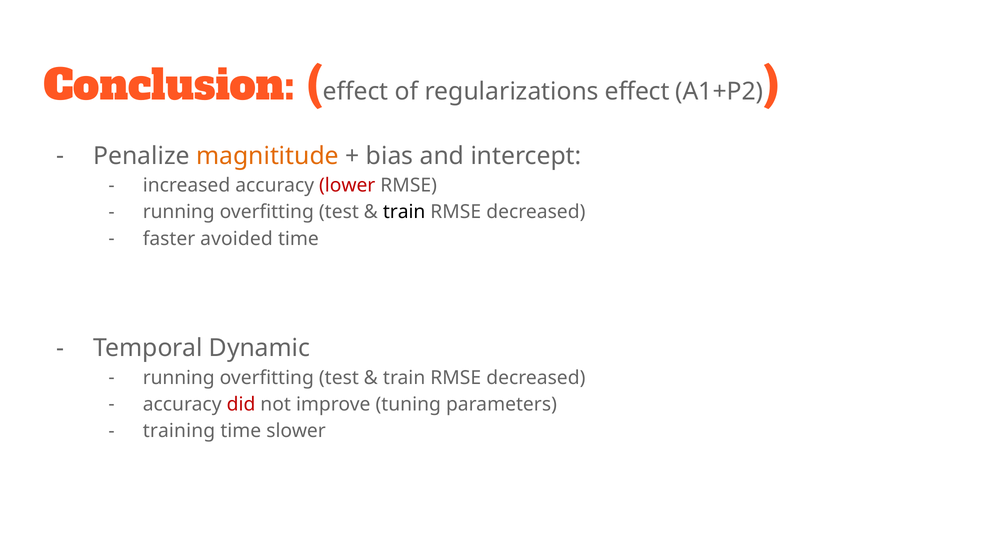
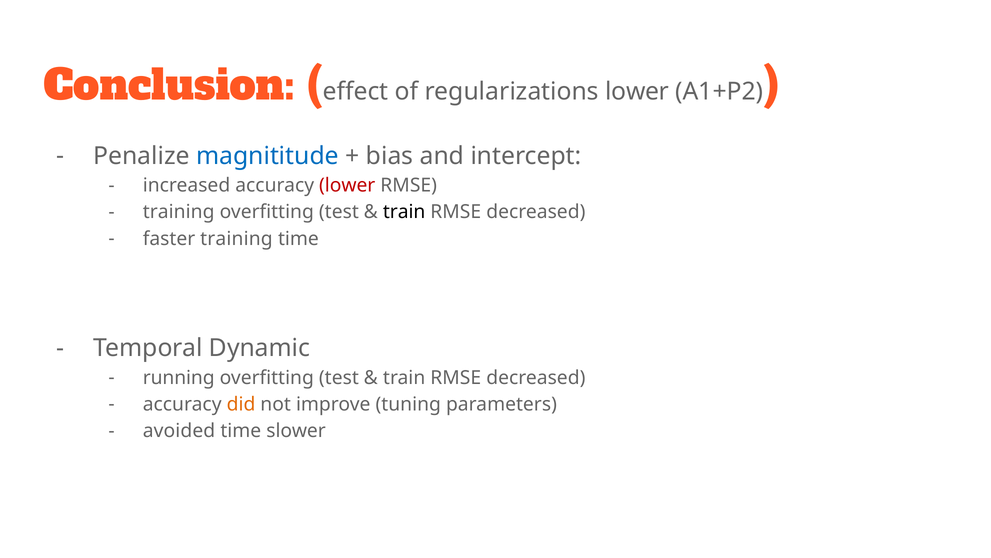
regularizations effect: effect -> lower
magnititude colour: orange -> blue
running at (179, 212): running -> training
faster avoided: avoided -> training
did colour: red -> orange
training: training -> avoided
